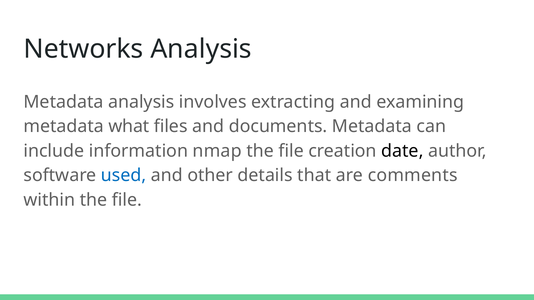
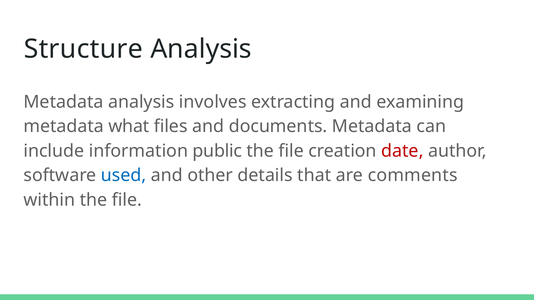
Networks: Networks -> Structure
nmap: nmap -> public
date colour: black -> red
